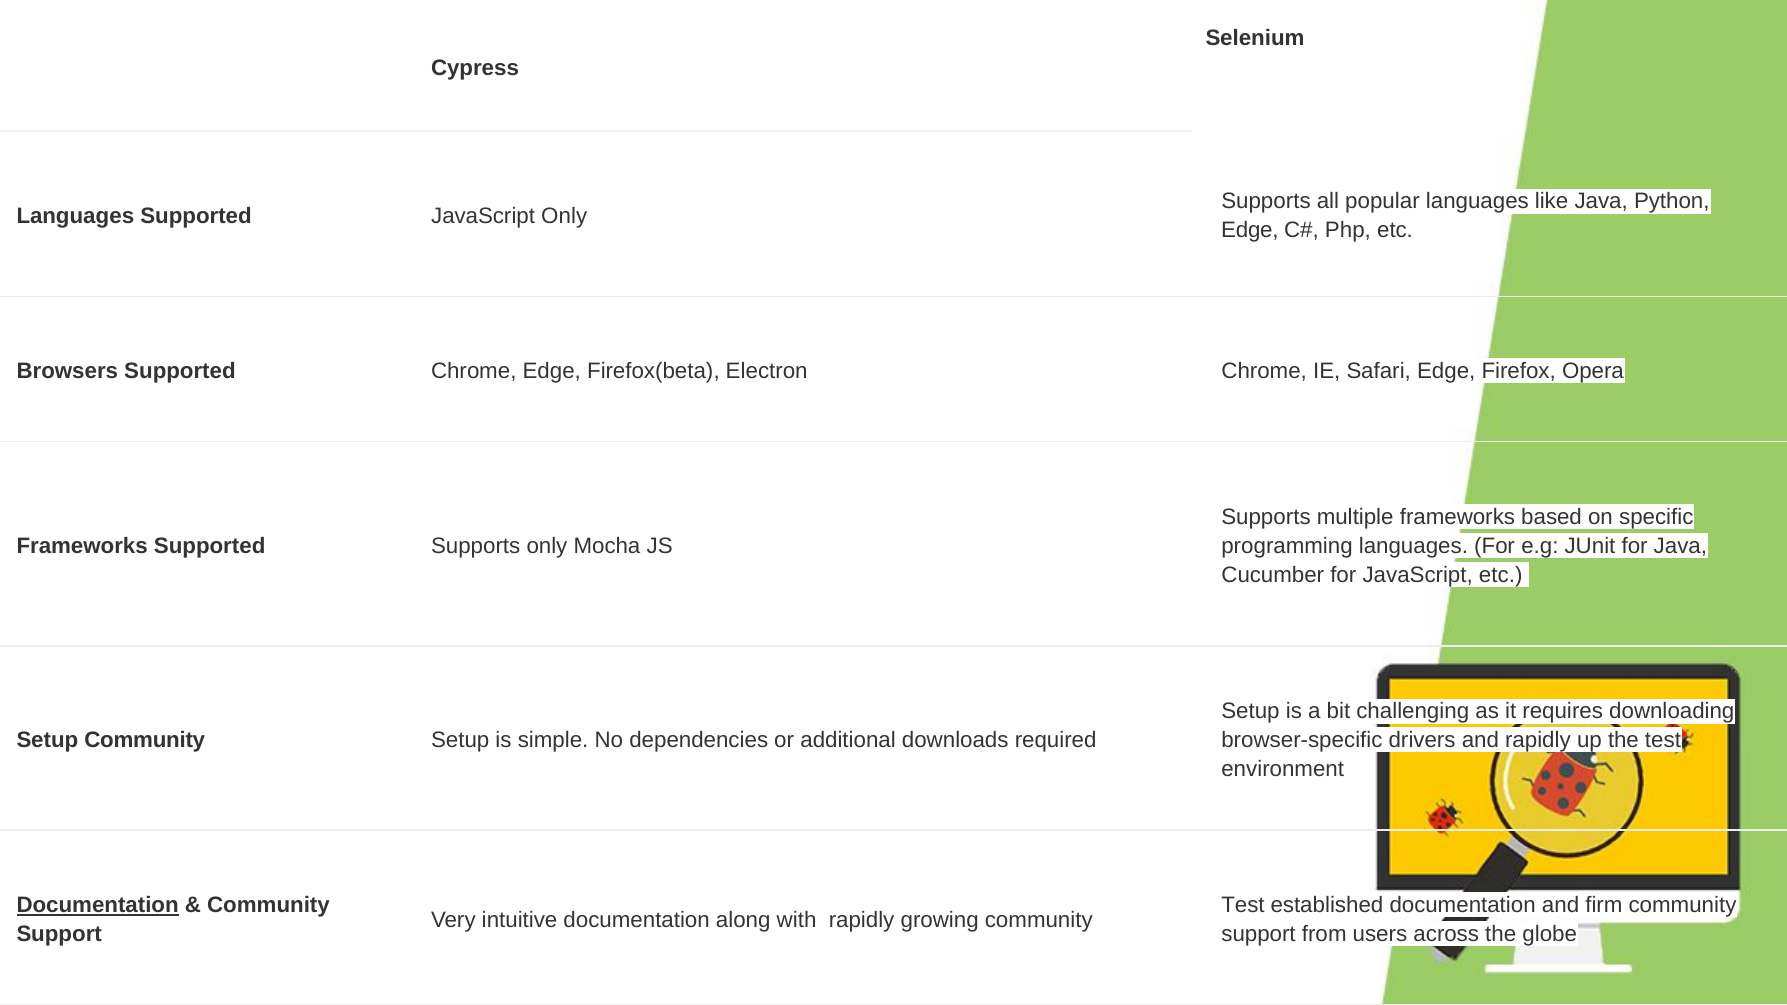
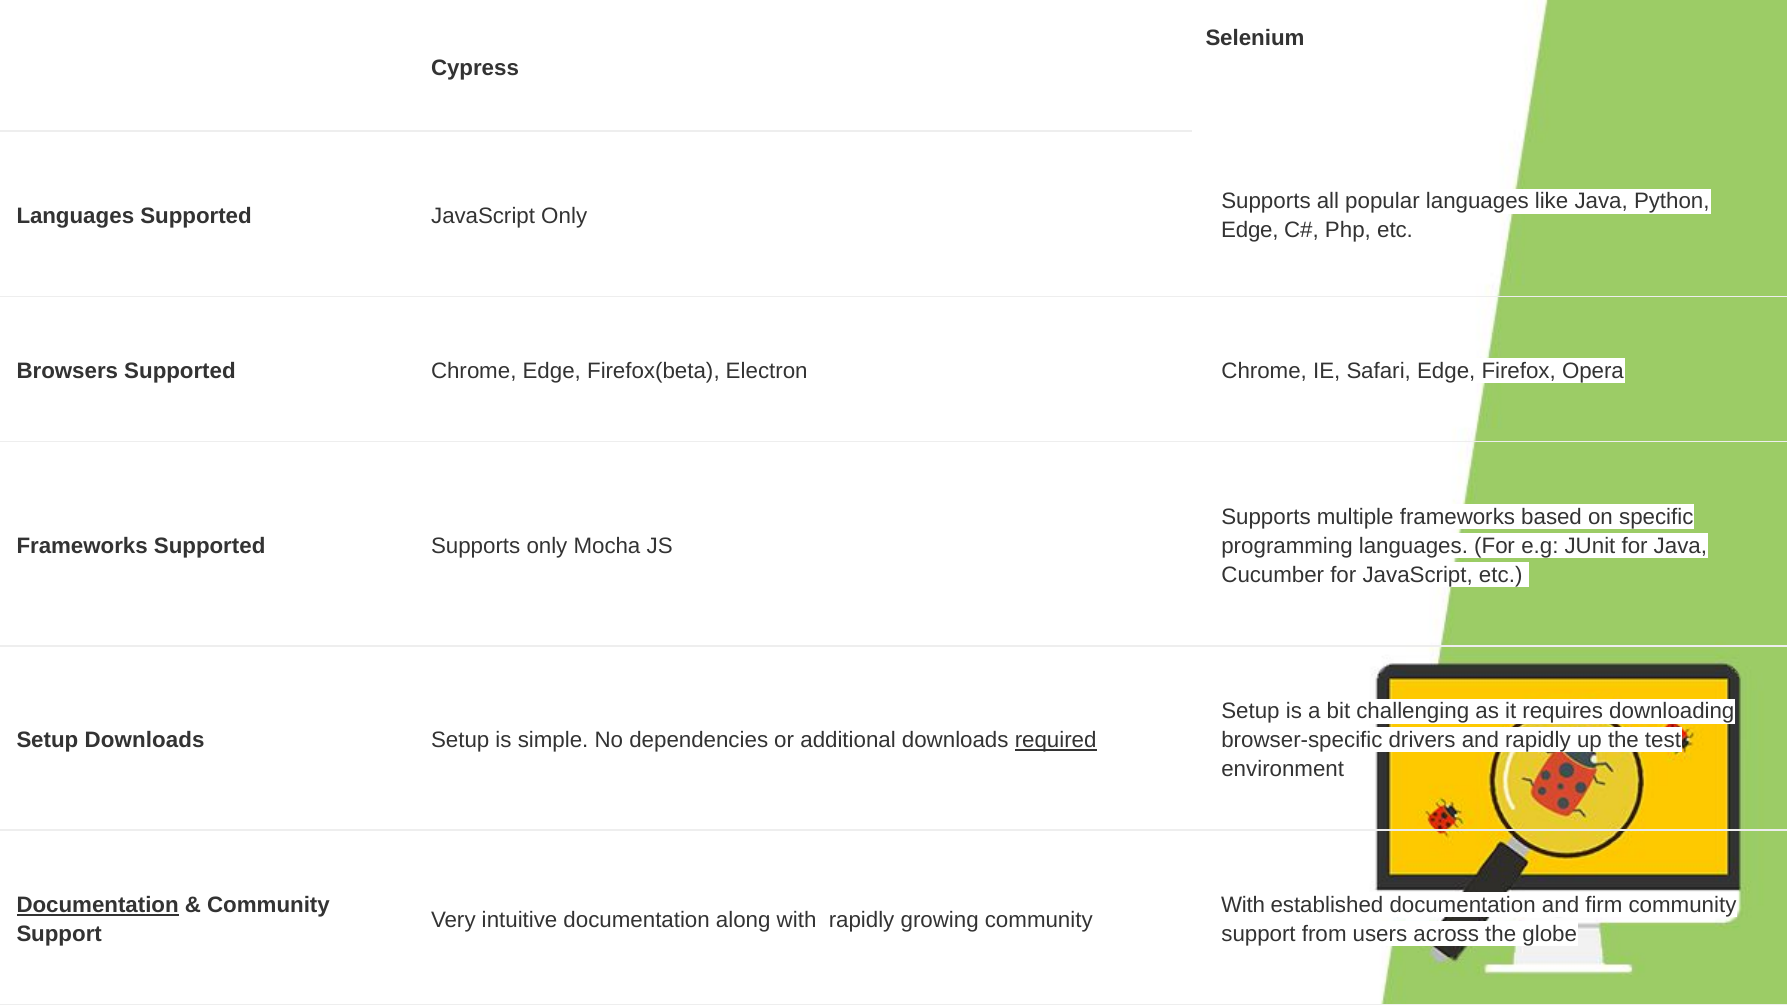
Setup Community: Community -> Downloads
required underline: none -> present
Test at (1243, 905): Test -> With
